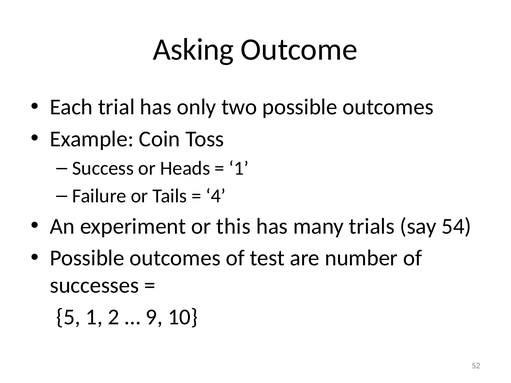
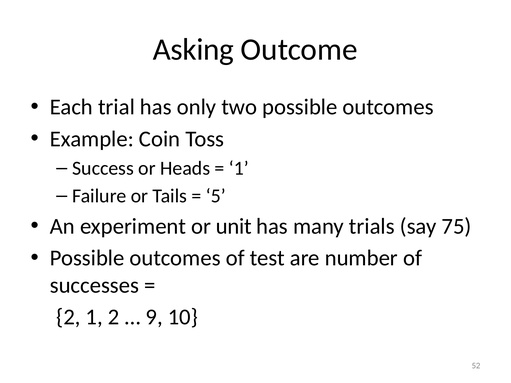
4: 4 -> 5
this: this -> unit
54: 54 -> 75
5 at (68, 317): 5 -> 2
